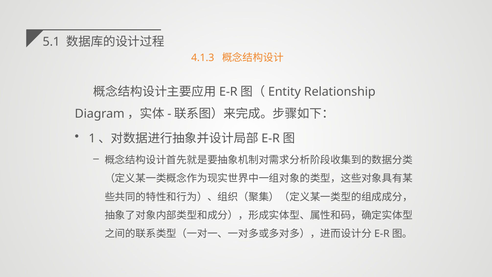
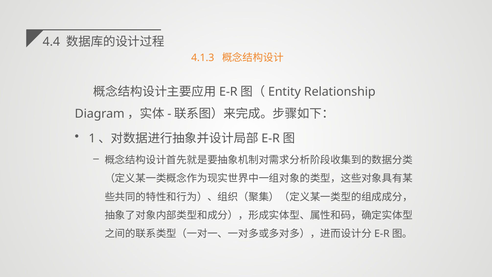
5.1: 5.1 -> 4.4
